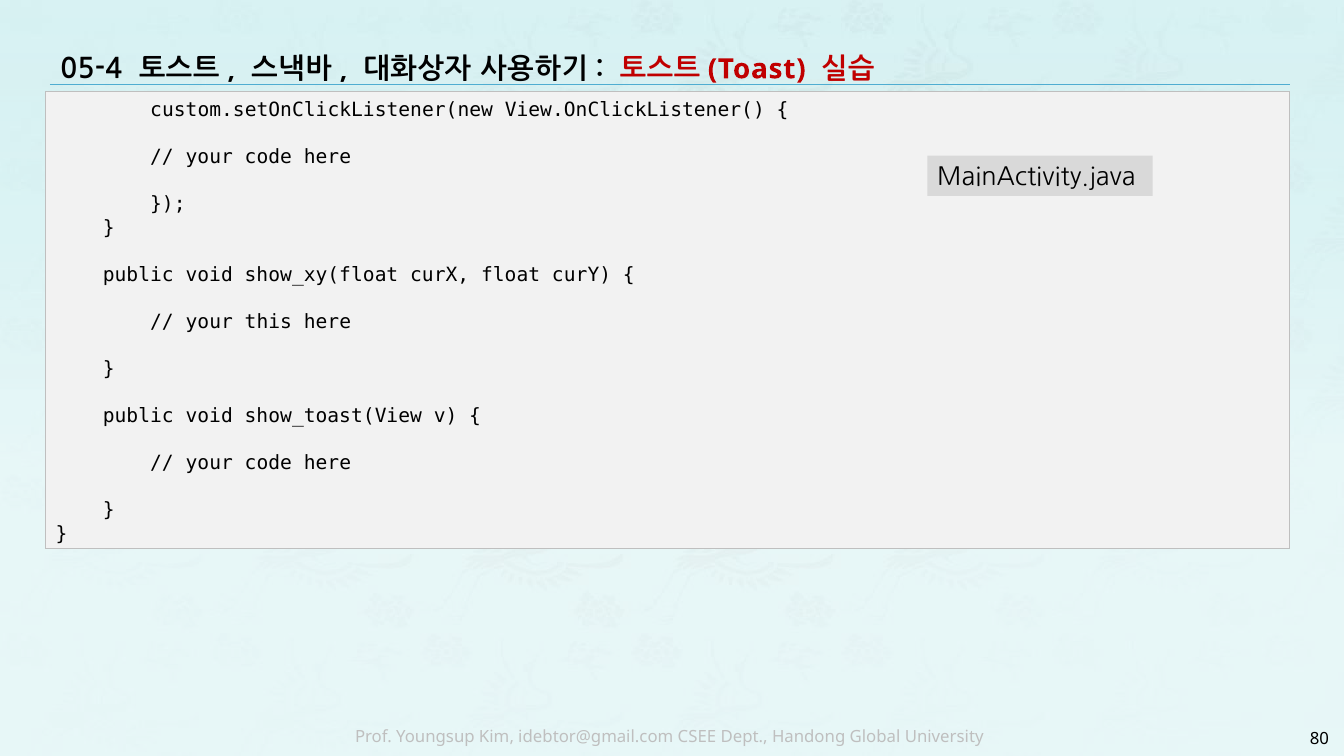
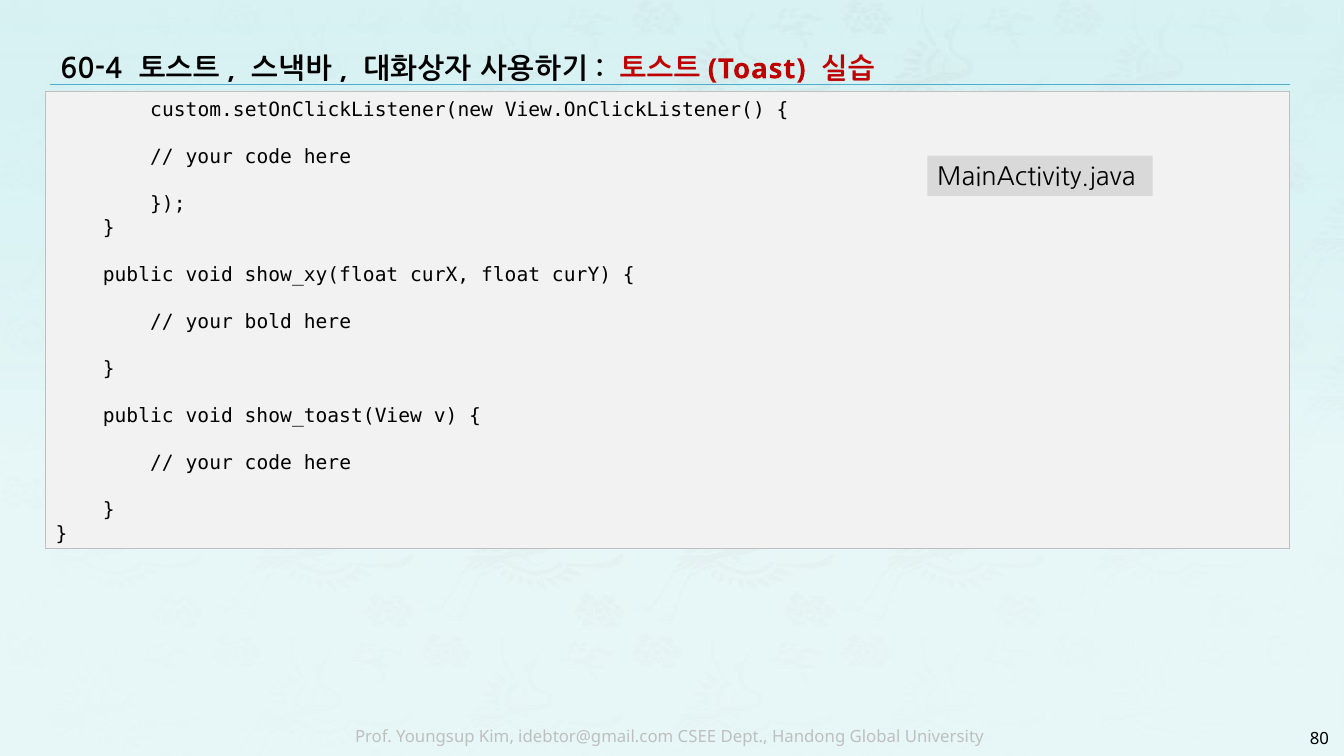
05-4: 05-4 -> 60-4
this: this -> bold
